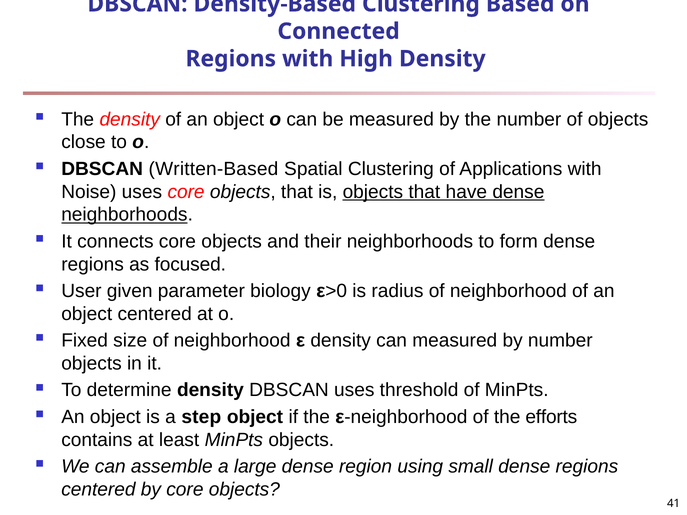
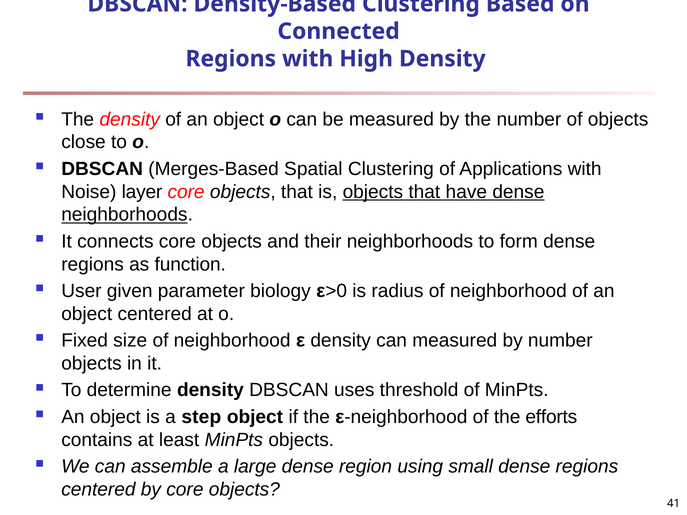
Written-Based: Written-Based -> Merges-Based
Noise uses: uses -> layer
focused: focused -> function
